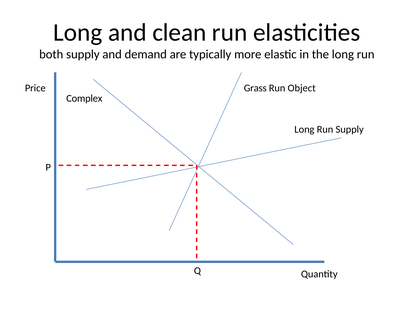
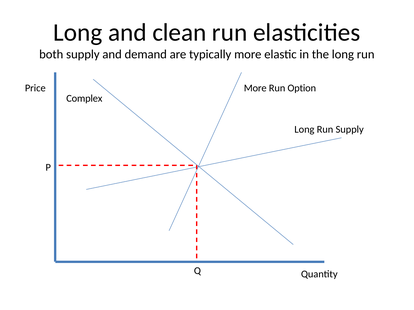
Grass at (255, 88): Grass -> More
Object: Object -> Option
